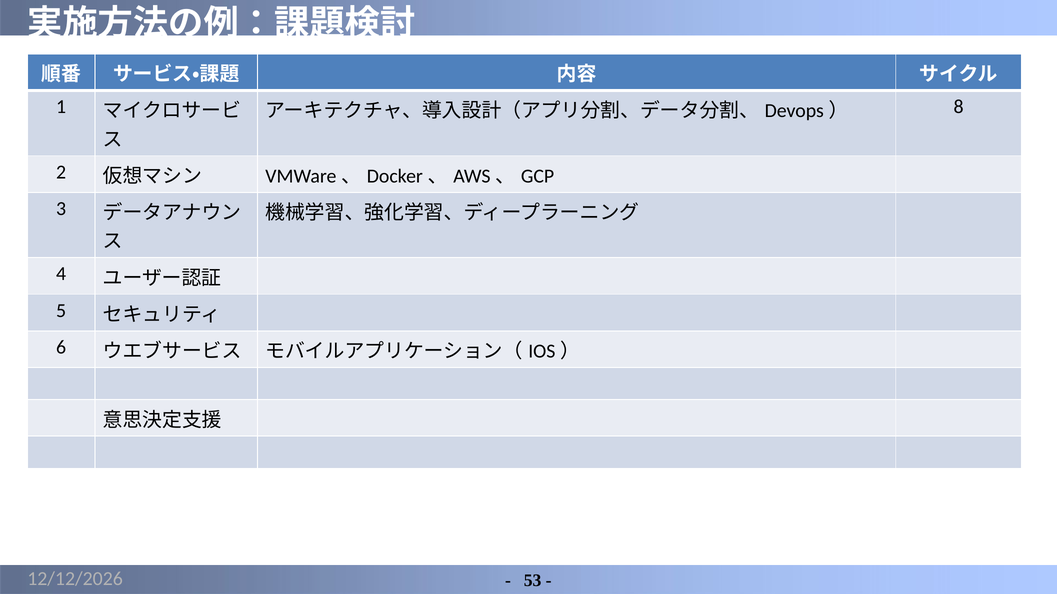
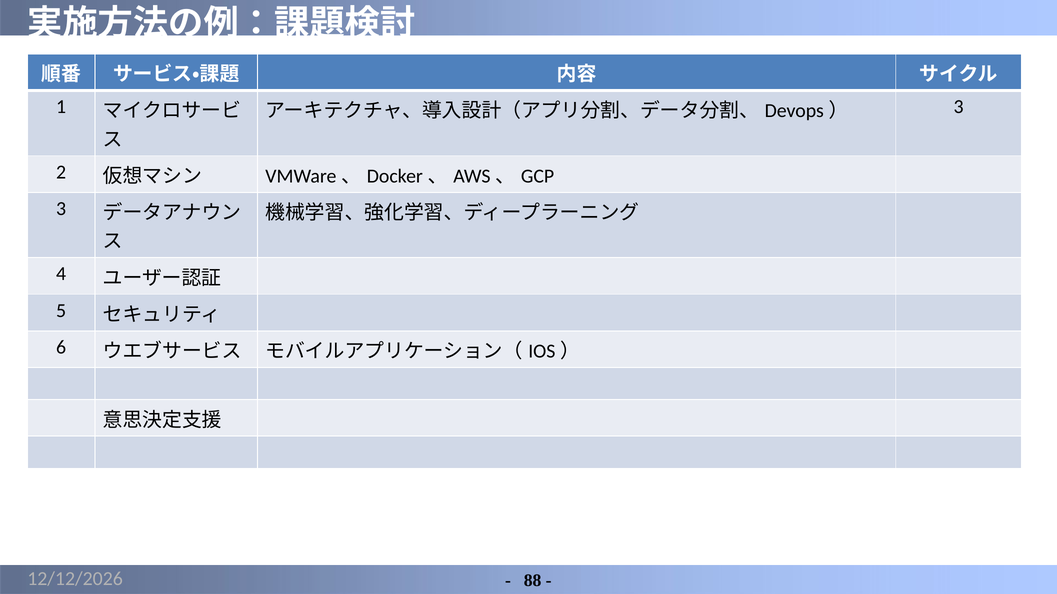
8 at (959, 107): 8 -> 3
53: 53 -> 88
